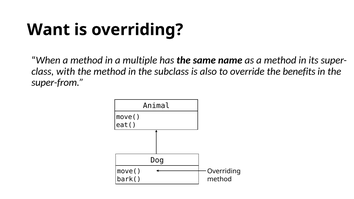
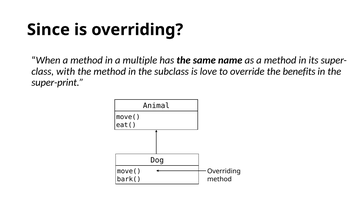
Want: Want -> Since
also: also -> love
super-from: super-from -> super-print
